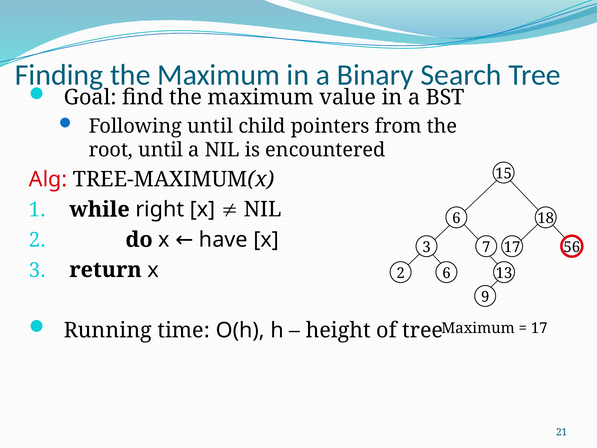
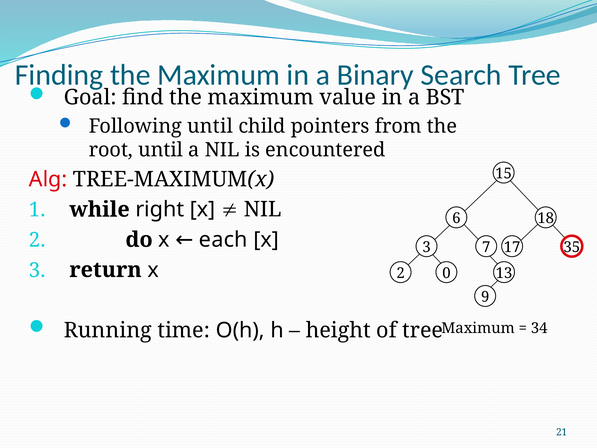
have: have -> each
56: 56 -> 35
2 6: 6 -> 0
17 at (539, 328): 17 -> 34
